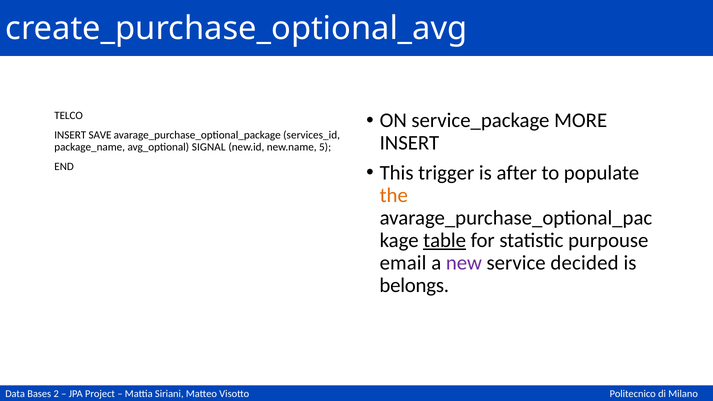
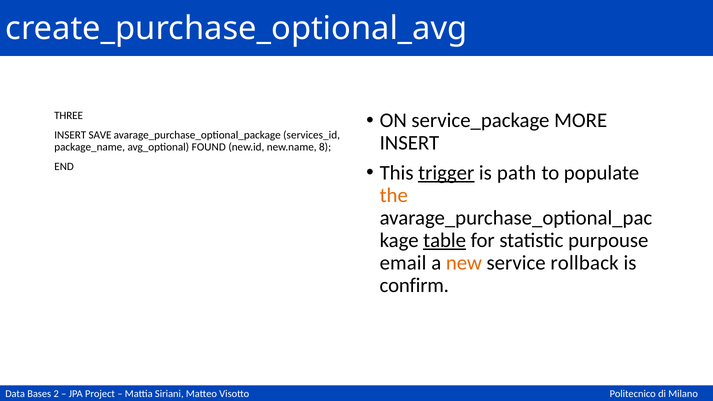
TELCO: TELCO -> THREE
SIGNAL: SIGNAL -> FOUND
5: 5 -> 8
trigger underline: none -> present
after: after -> path
new colour: purple -> orange
decided: decided -> rollback
belongs: belongs -> confirm
